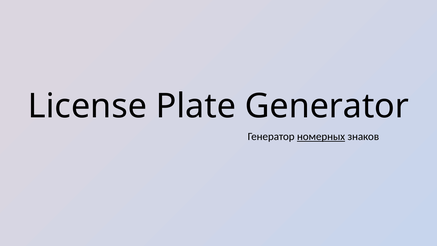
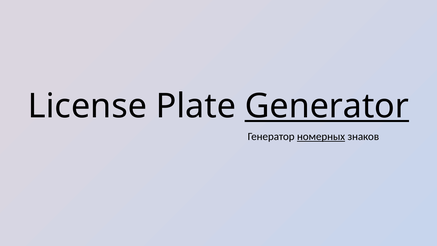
Generator underline: none -> present
